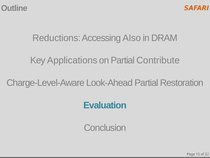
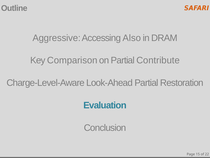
Reductions: Reductions -> Aggressive
Applications: Applications -> Comparison
